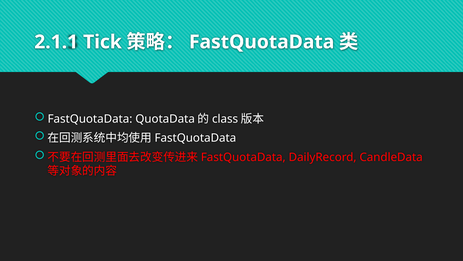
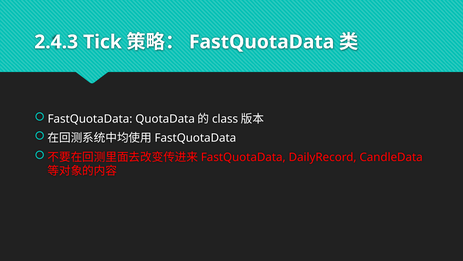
2.1.1: 2.1.1 -> 2.4.3
